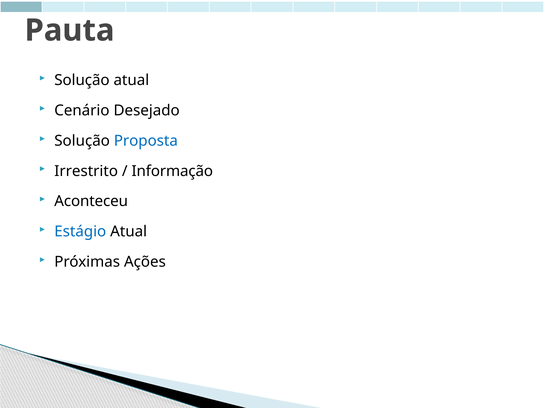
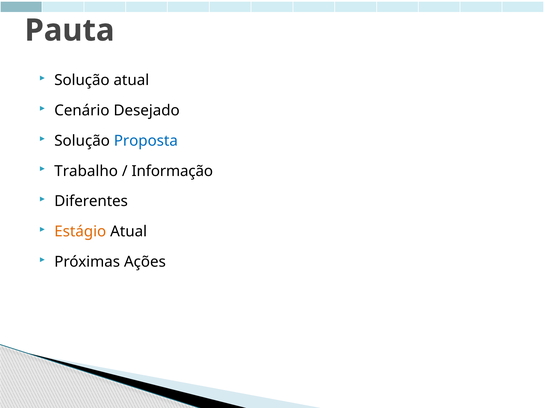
Irrestrito: Irrestrito -> Trabalho
Aconteceu: Aconteceu -> Diferentes
Estágio colour: blue -> orange
